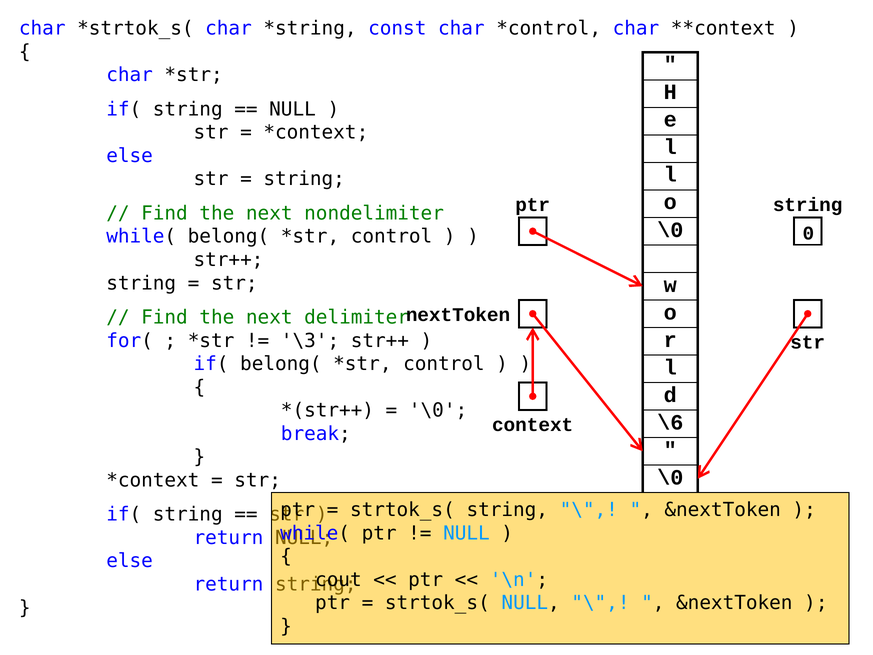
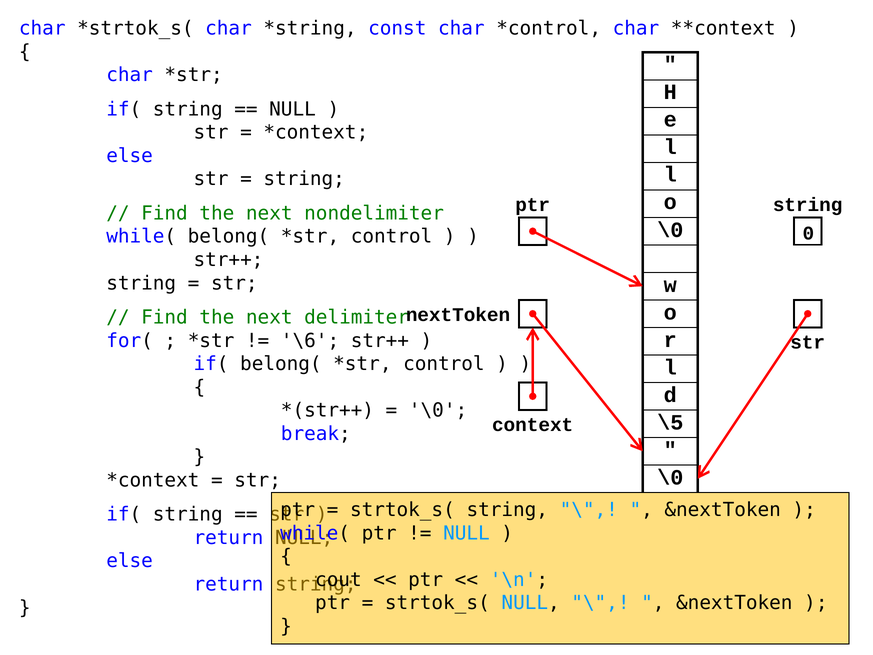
\3: \3 -> \6
\6: \6 -> \5
